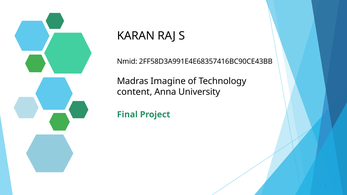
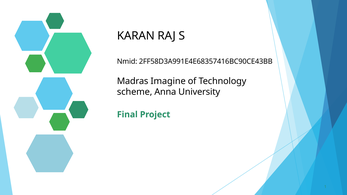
content: content -> scheme
